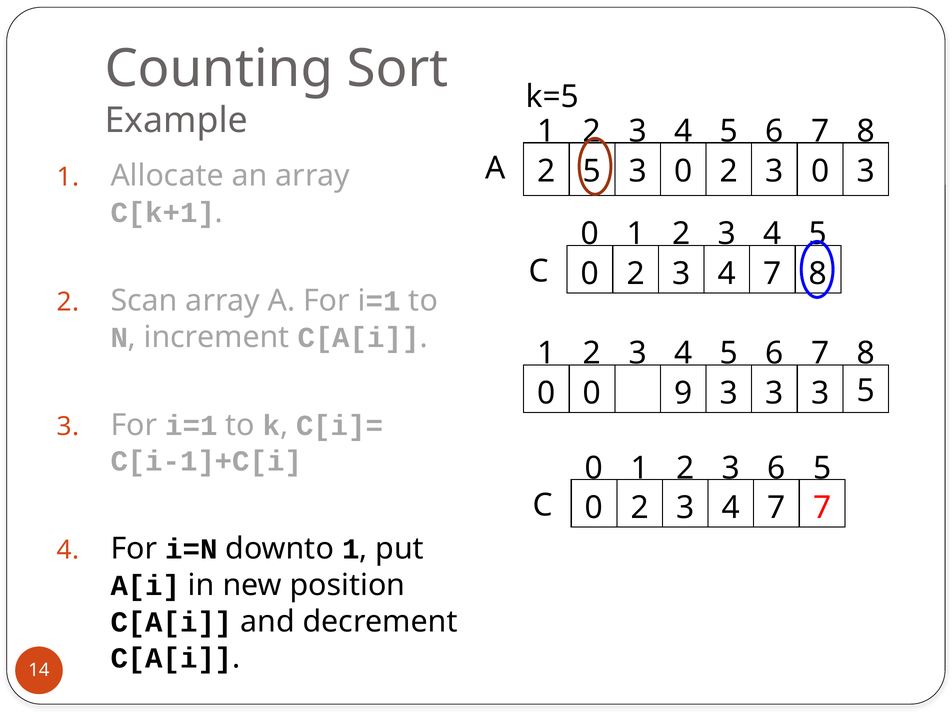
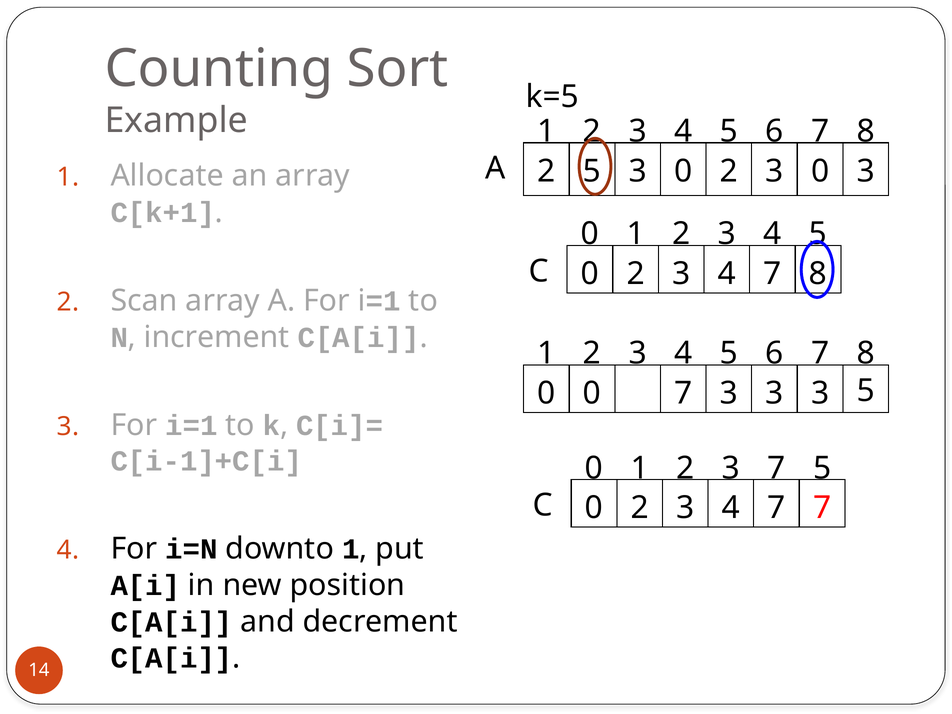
0 9: 9 -> 7
3 6: 6 -> 7
